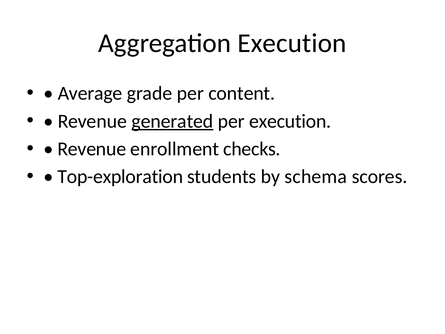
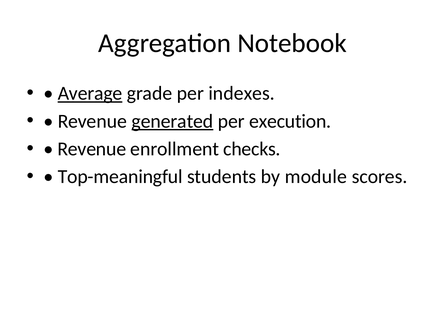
Aggregation Execution: Execution -> Notebook
Average underline: none -> present
content: content -> indexes
Top-exploration: Top-exploration -> Top-meaningful
schema: schema -> module
